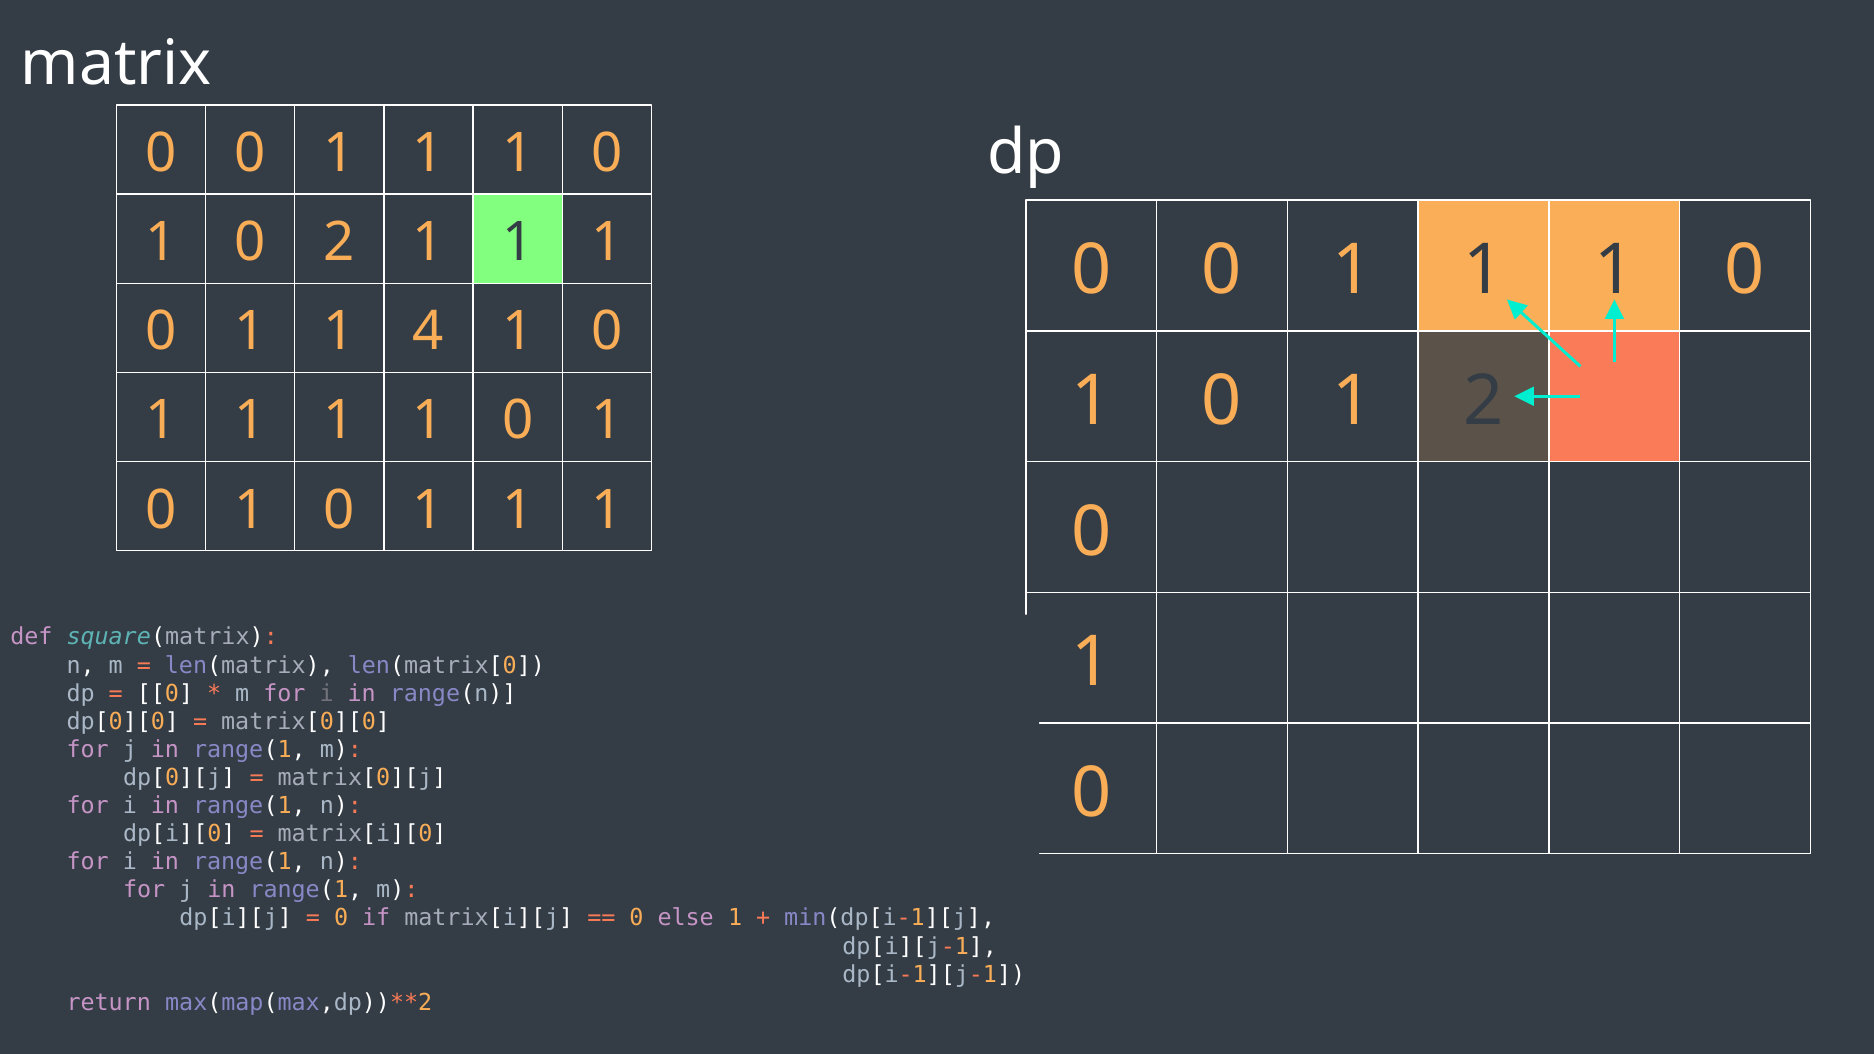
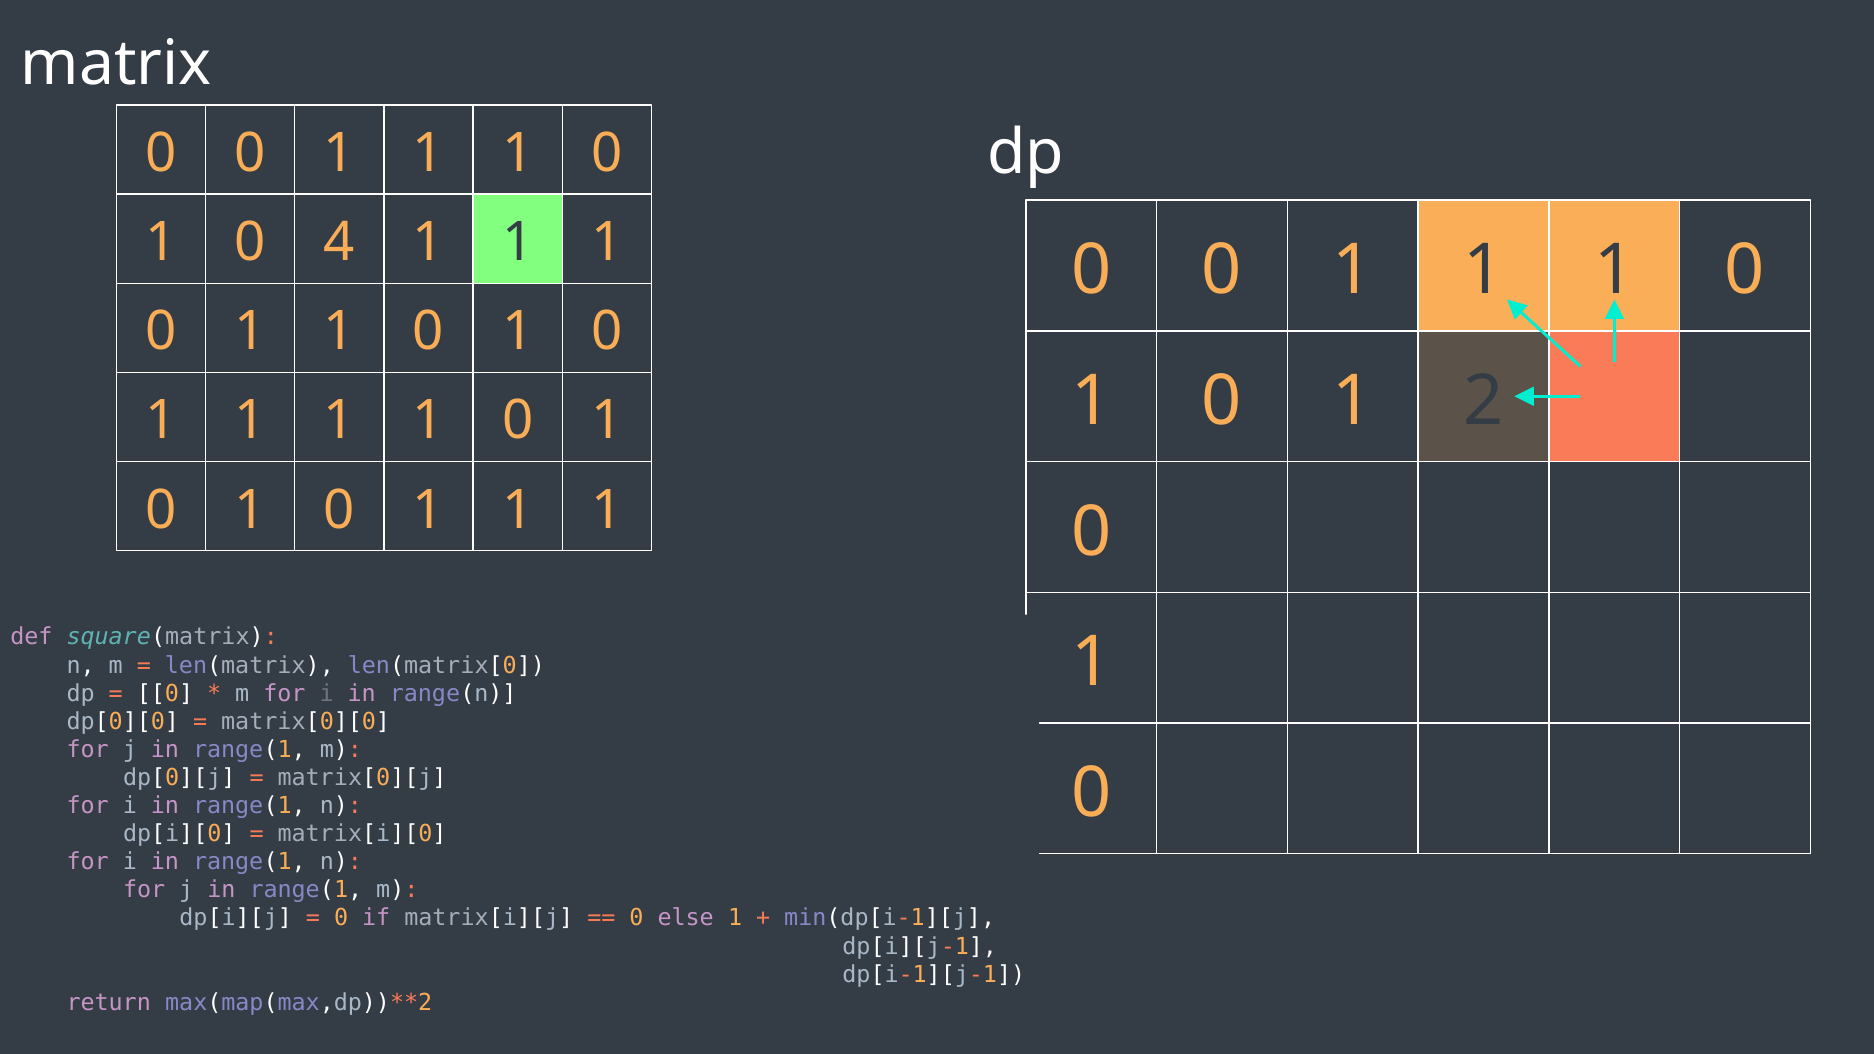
0 2: 2 -> 4
0 1 1 4: 4 -> 0
